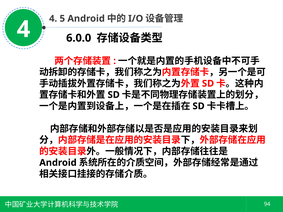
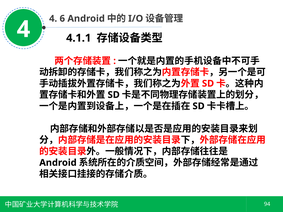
5: 5 -> 6
6.0.0: 6.0.0 -> 4.1.1
